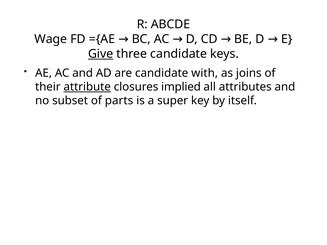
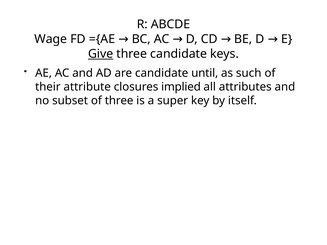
with: with -> until
joins: joins -> such
attribute underline: present -> none
of parts: parts -> three
